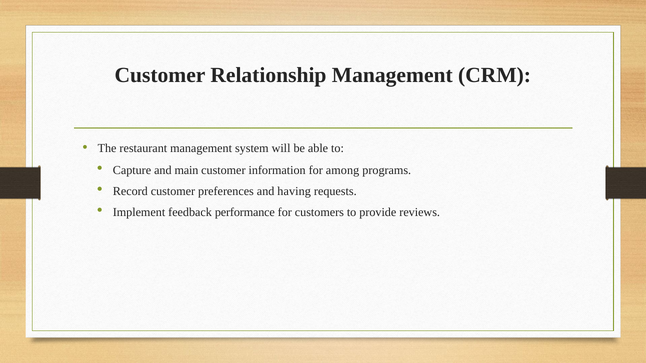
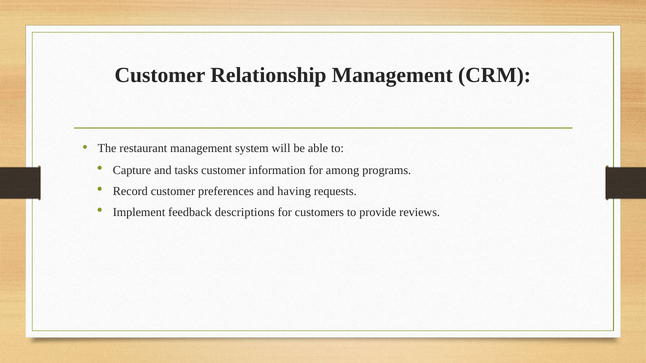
main: main -> tasks
performance: performance -> descriptions
